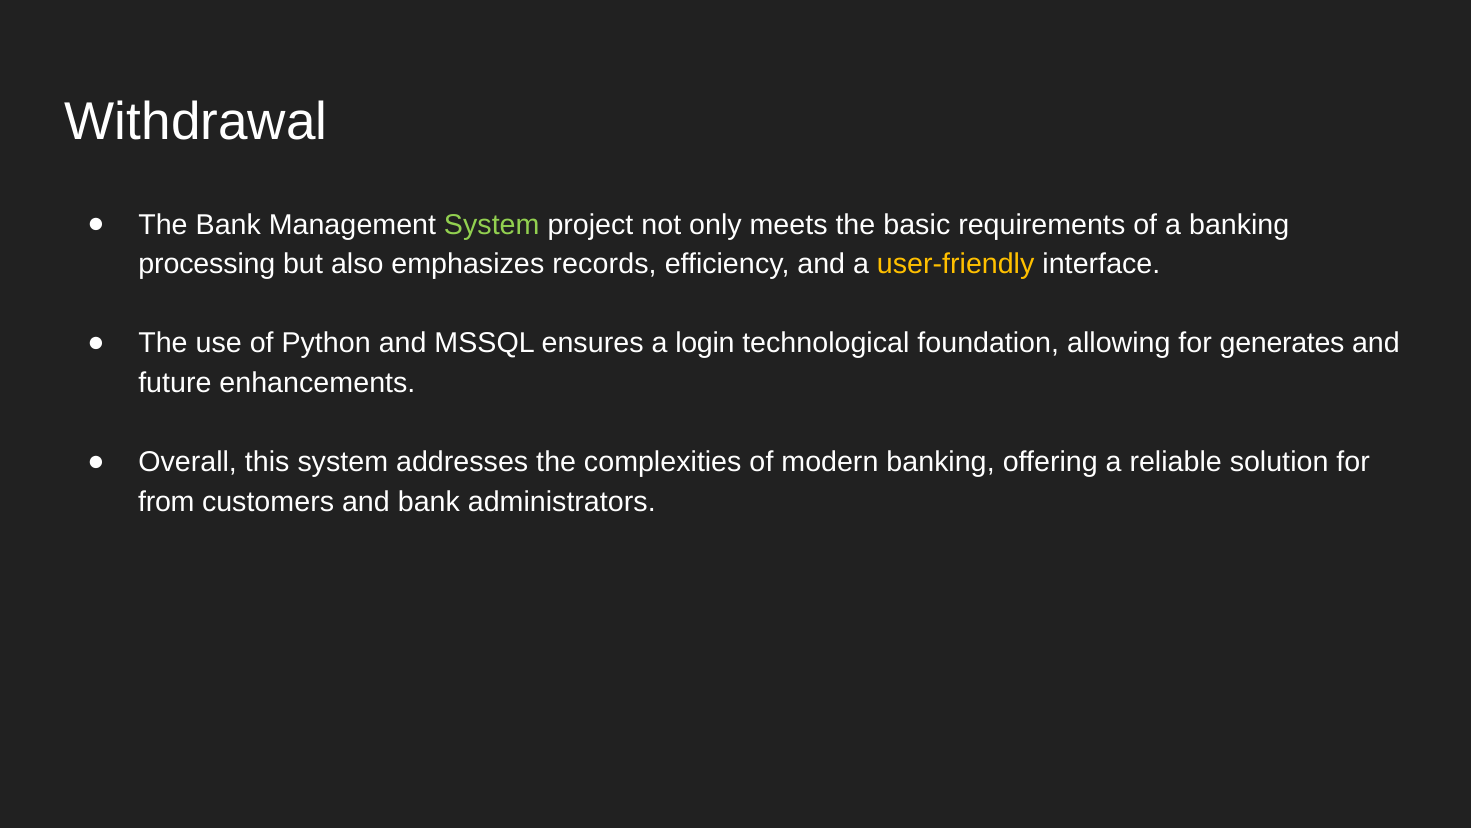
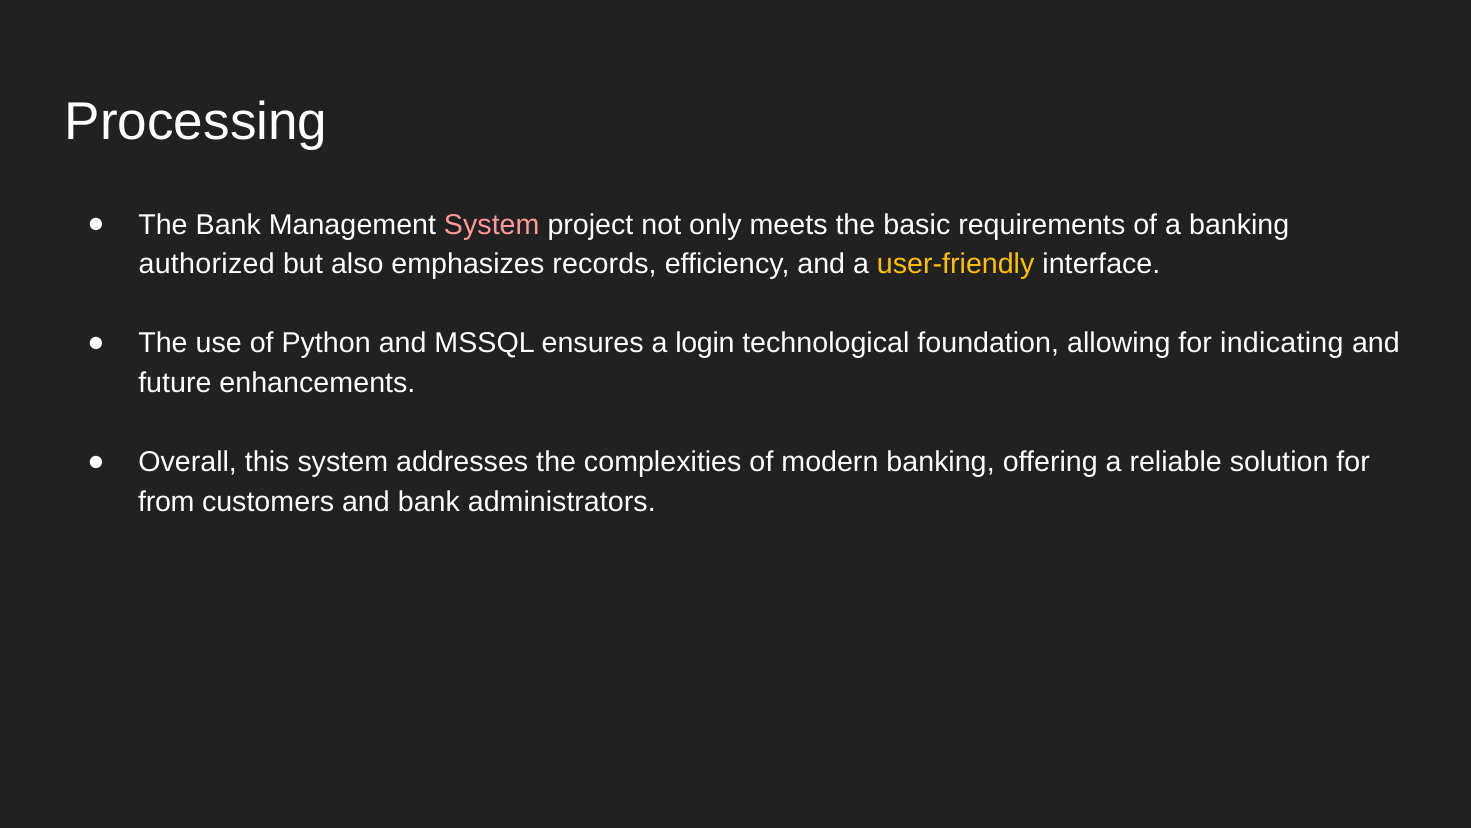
Withdrawal: Withdrawal -> Processing
System at (492, 224) colour: light green -> pink
processing: processing -> authorized
generates: generates -> indicating
